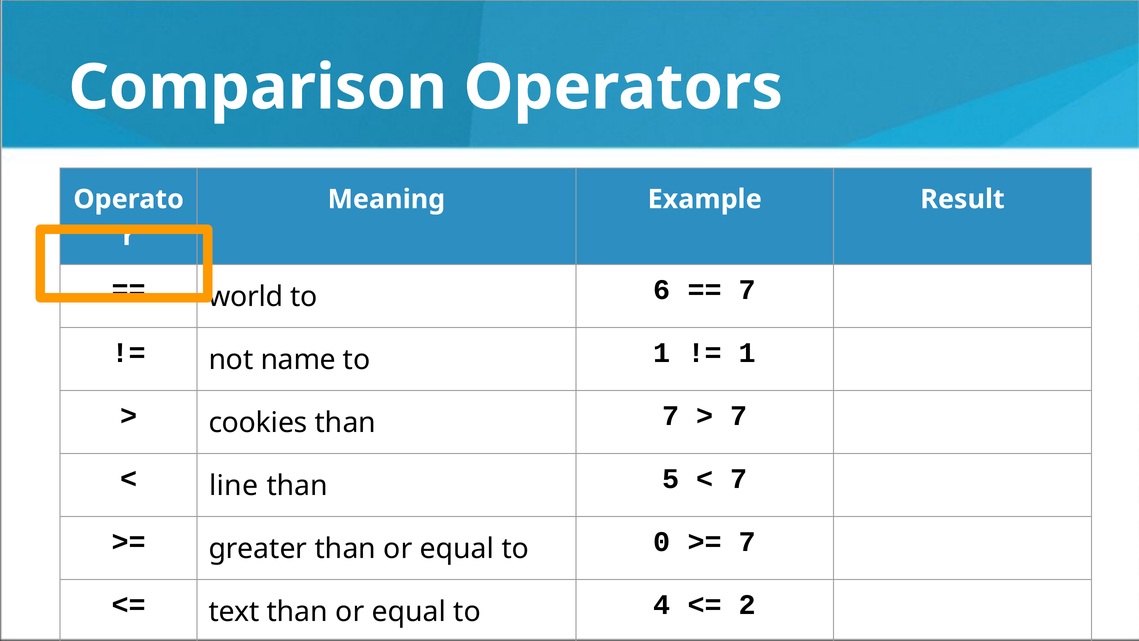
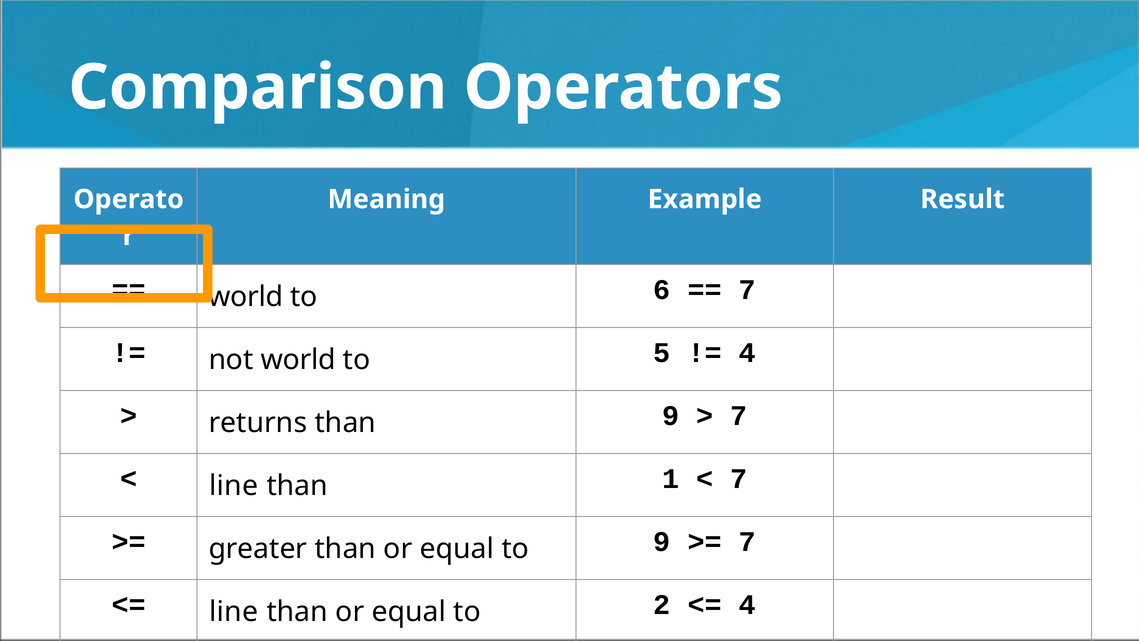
not name: name -> world
to 1: 1 -> 5
1 at (747, 353): 1 -> 4
cookies: cookies -> returns
than 7: 7 -> 9
5: 5 -> 1
to 0: 0 -> 9
text at (234, 611): text -> line
4: 4 -> 2
2 at (747, 605): 2 -> 4
